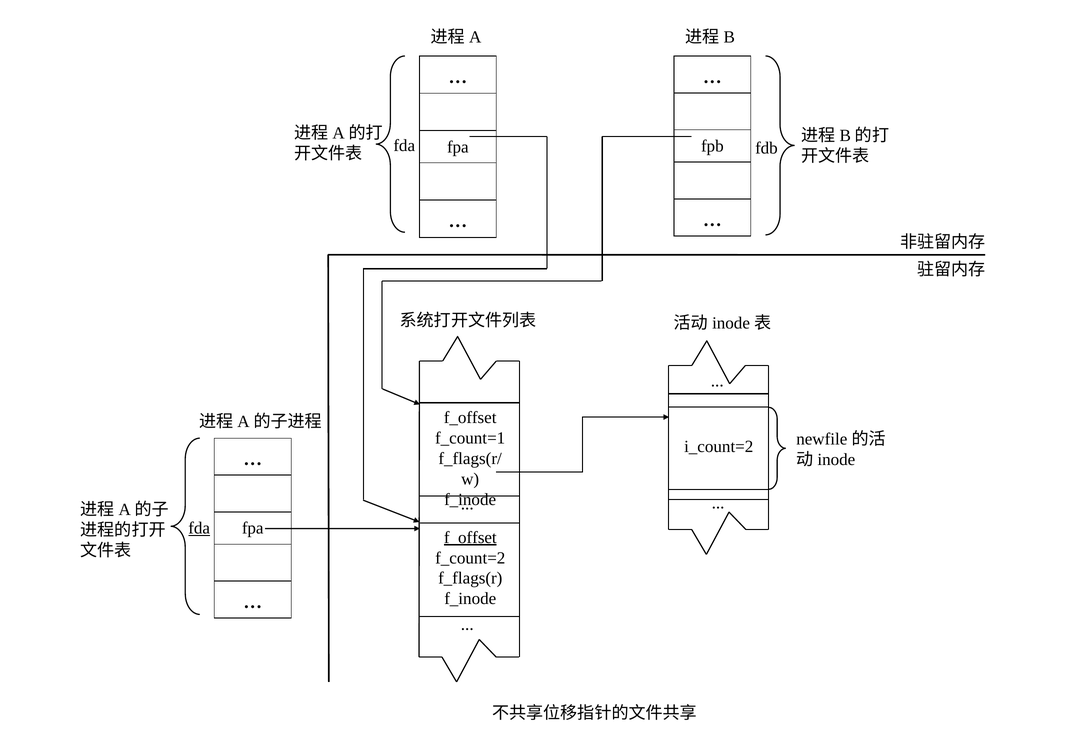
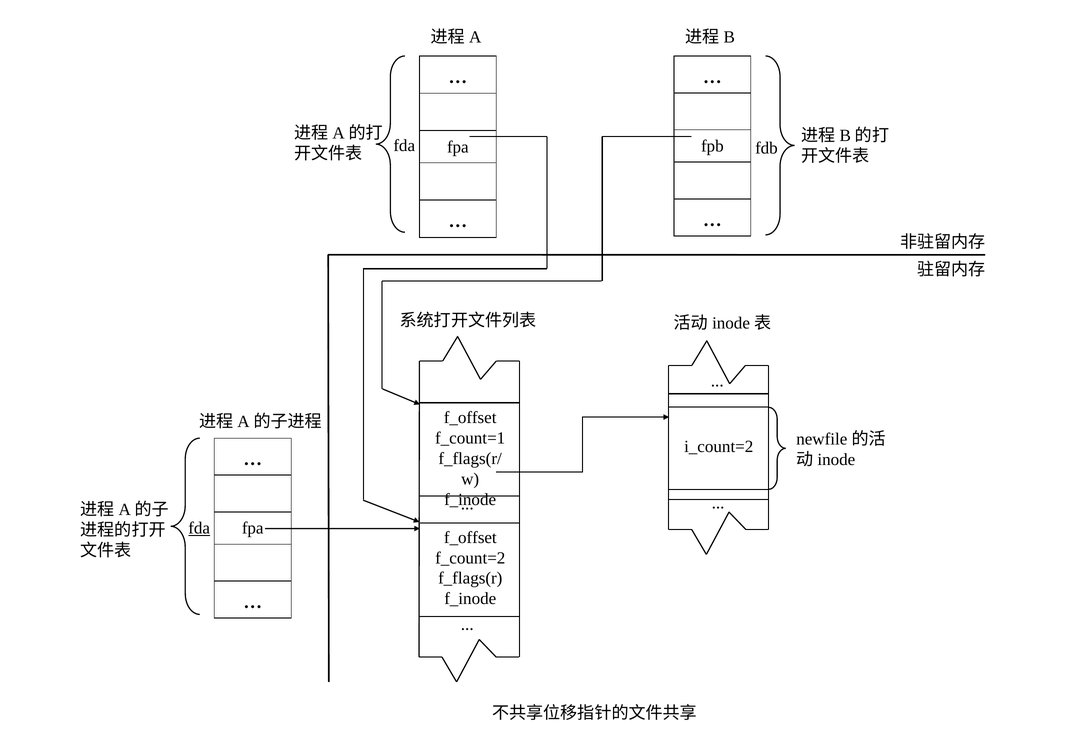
f_offset at (470, 538) underline: present -> none
